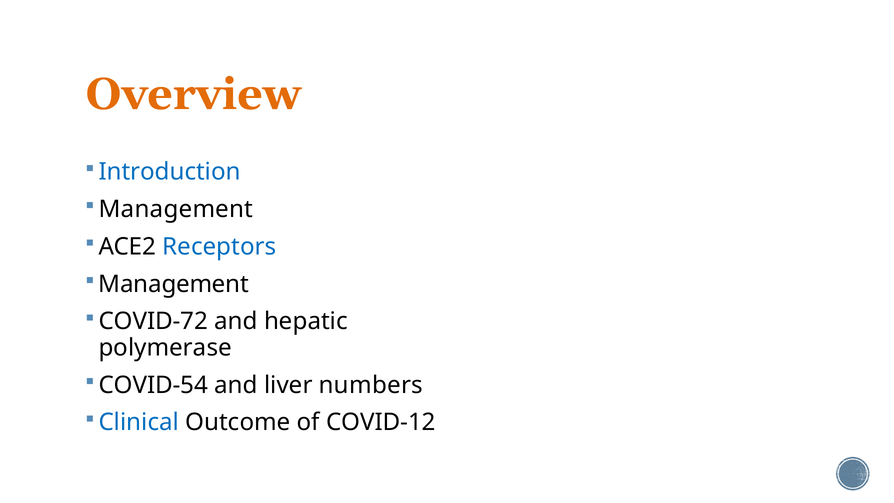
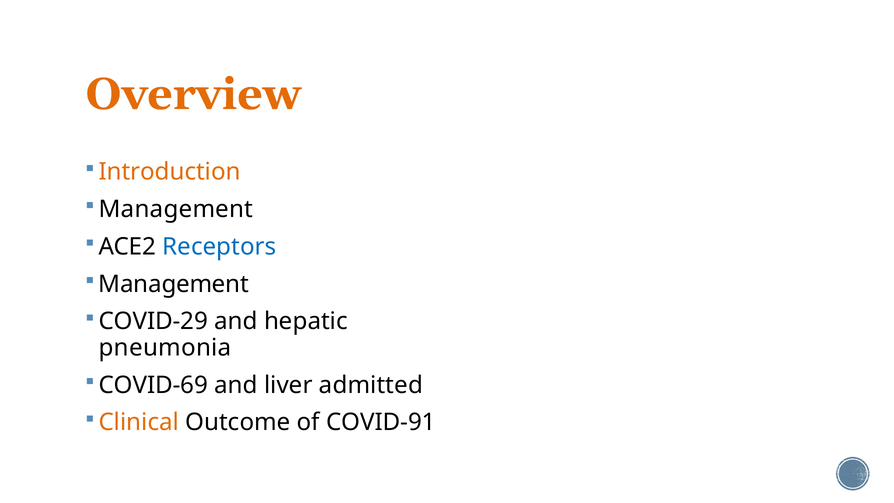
Introduction colour: blue -> orange
COVID-72: COVID-72 -> COVID-29
polymerase: polymerase -> pneumonia
COVID-54: COVID-54 -> COVID-69
numbers: numbers -> admitted
Clinical colour: blue -> orange
COVID-12: COVID-12 -> COVID-91
